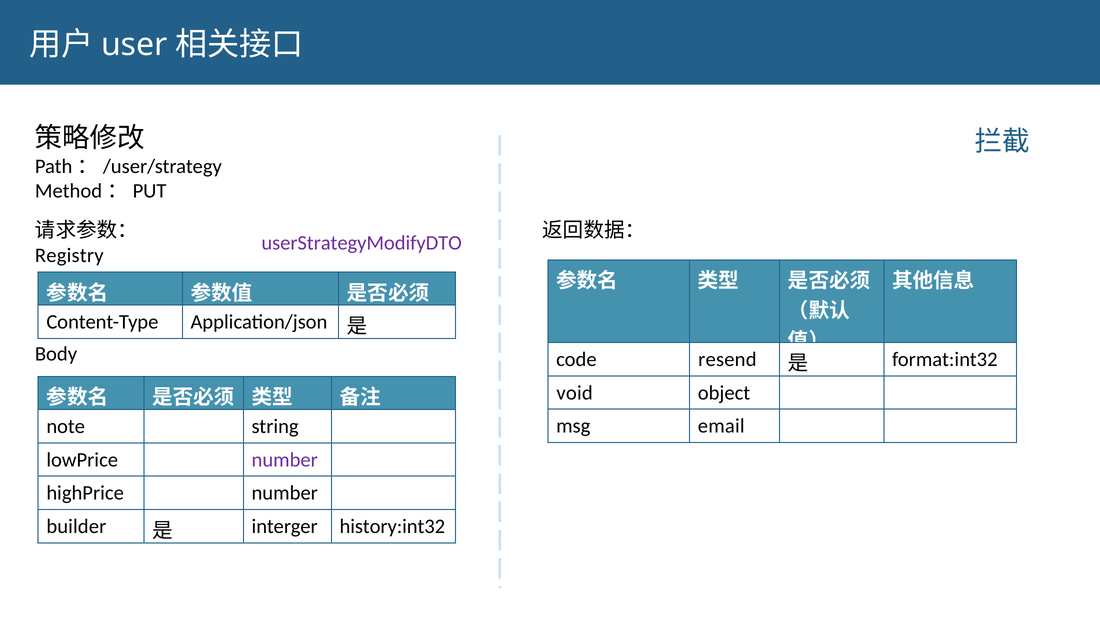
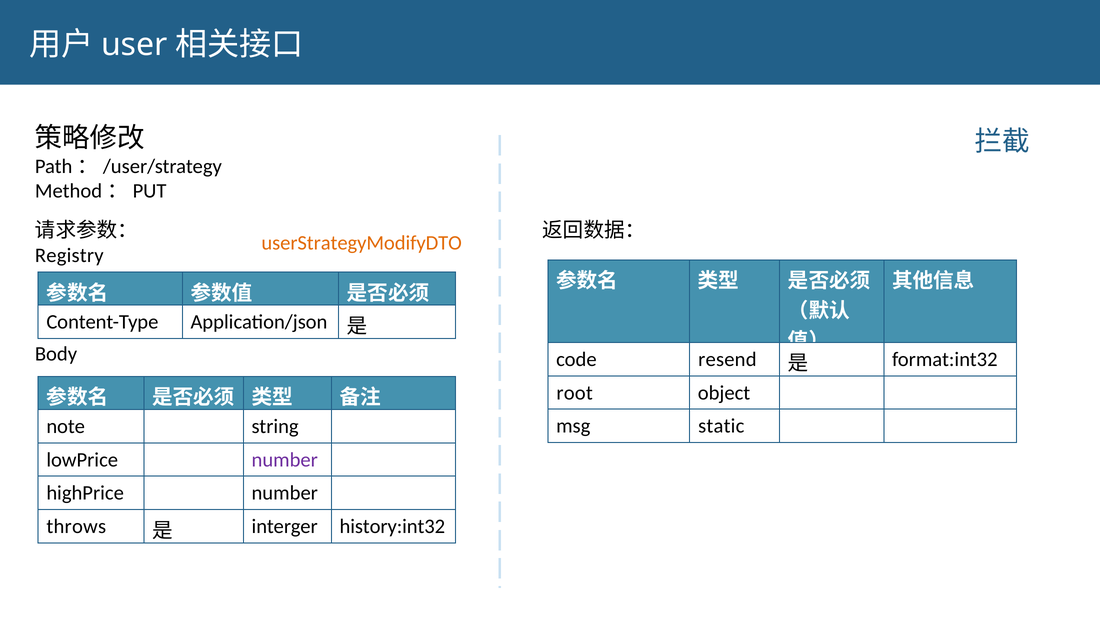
userStrategyModifyDTO colour: purple -> orange
void: void -> root
email: email -> static
builder: builder -> throws
